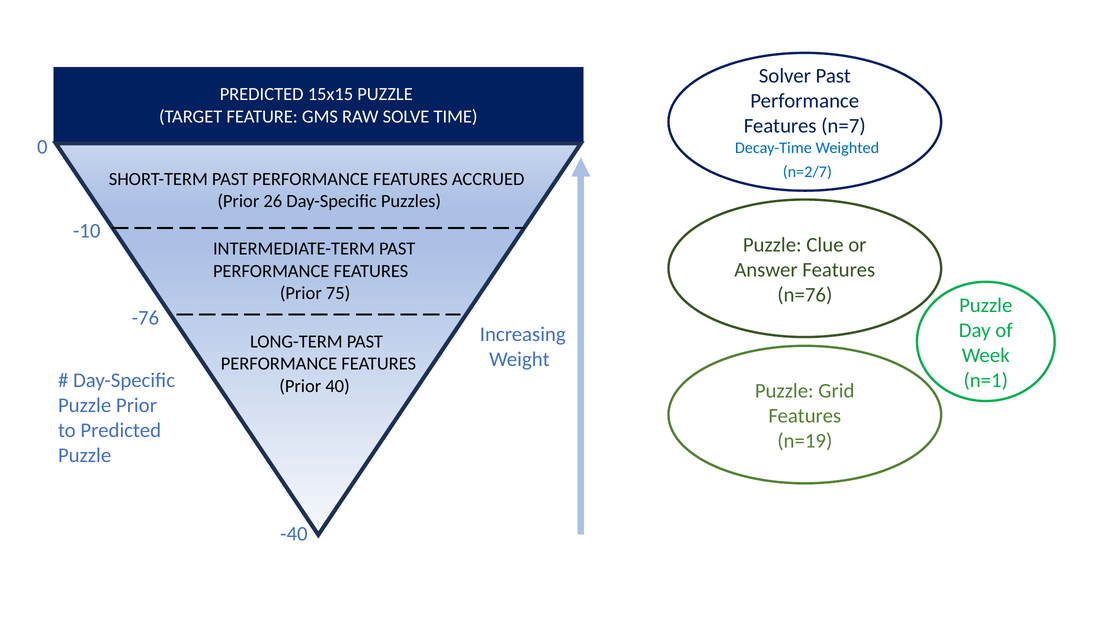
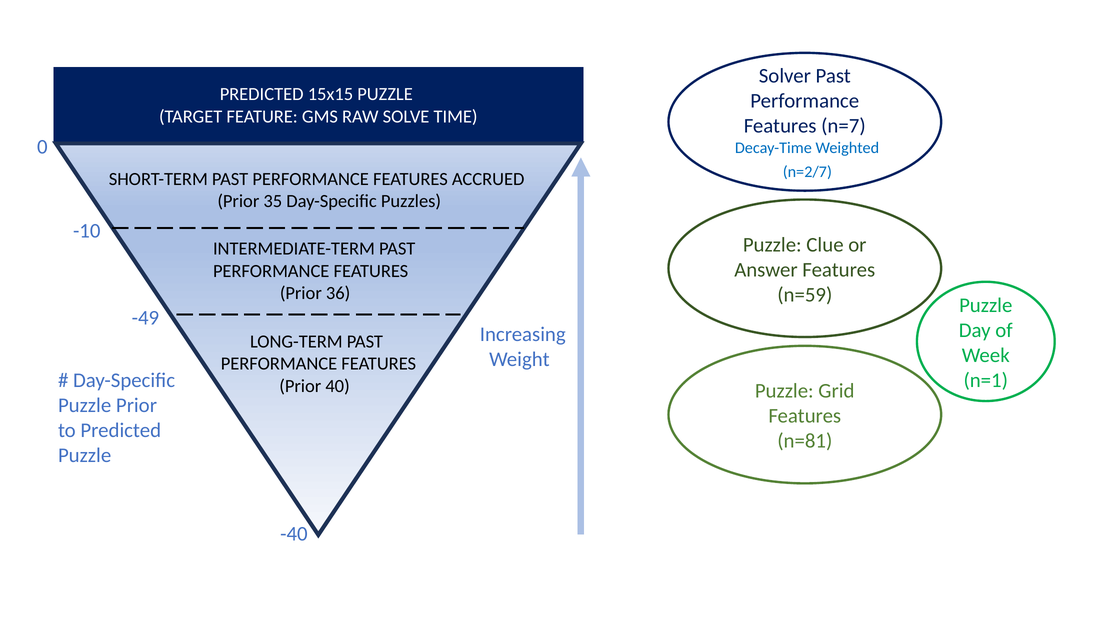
26: 26 -> 35
75: 75 -> 36
n=76: n=76 -> n=59
-76: -76 -> -49
n=19: n=19 -> n=81
